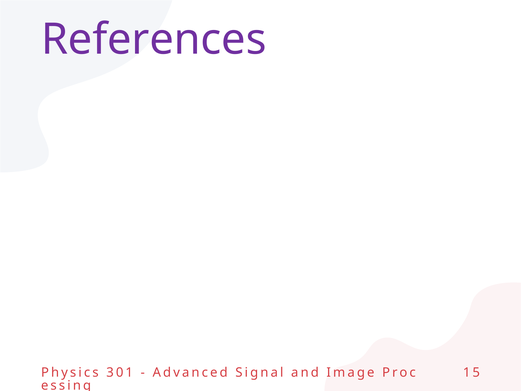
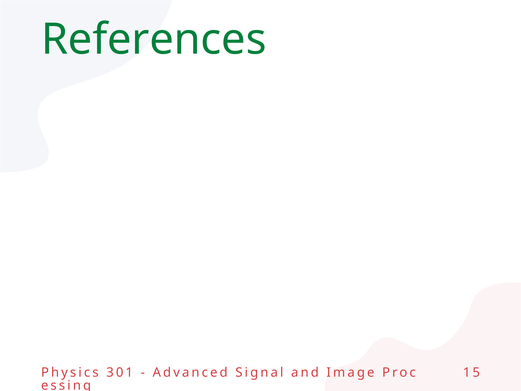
References colour: purple -> green
